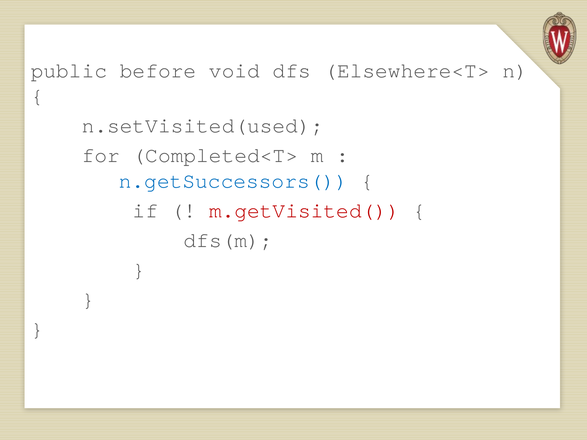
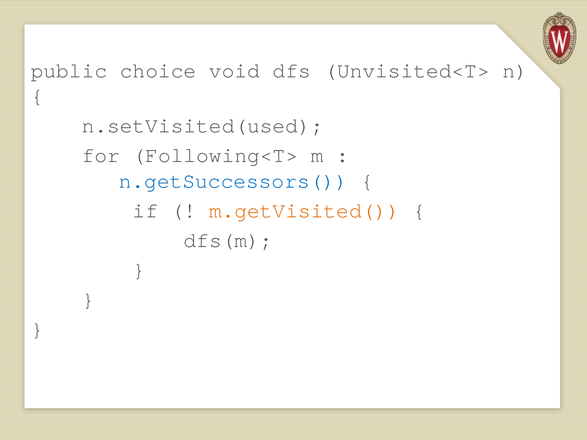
before: before -> choice
Elsewhere<T>: Elsewhere<T> -> Unvisited<T>
Completed<T>: Completed<T> -> Following<T>
m.getVisited( colour: red -> orange
